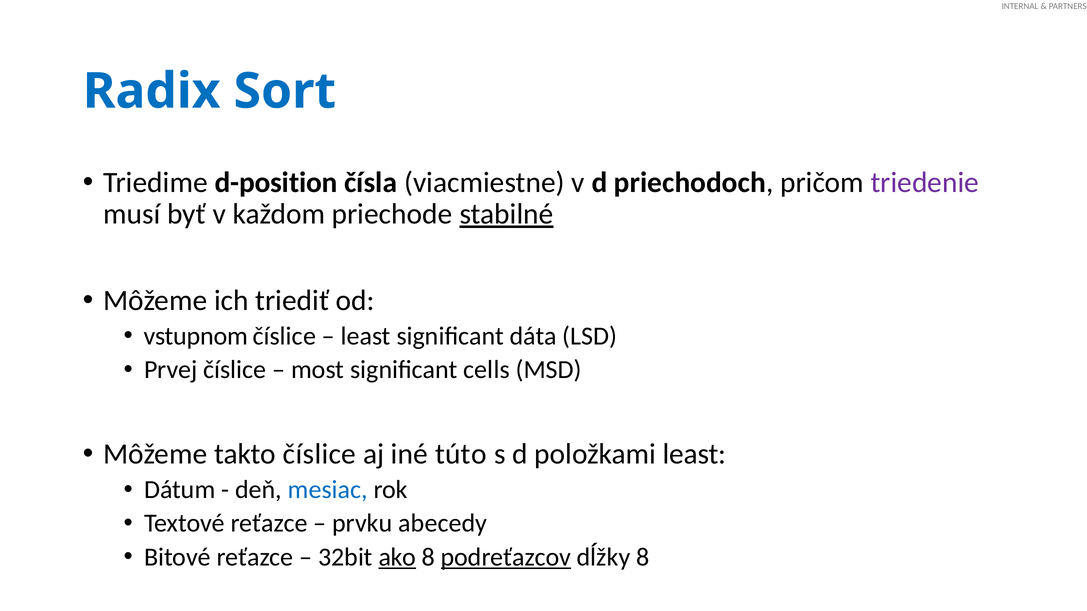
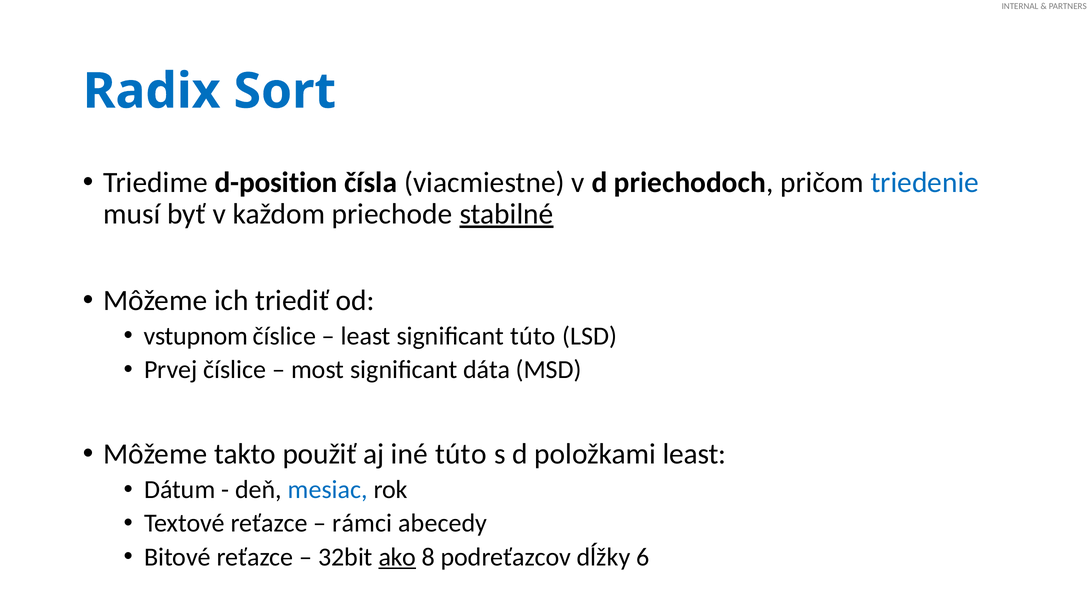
triedenie colour: purple -> blue
significant dáta: dáta -> túto
cells: cells -> dáta
takto číslice: číslice -> použiť
prvku: prvku -> rámci
podreťazcov underline: present -> none
dĺžky 8: 8 -> 6
